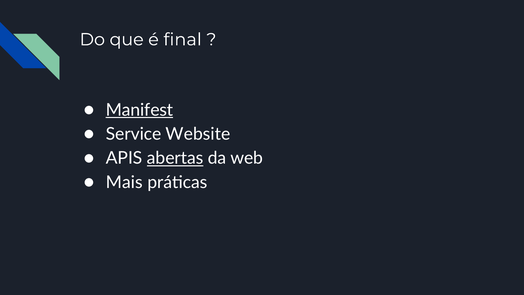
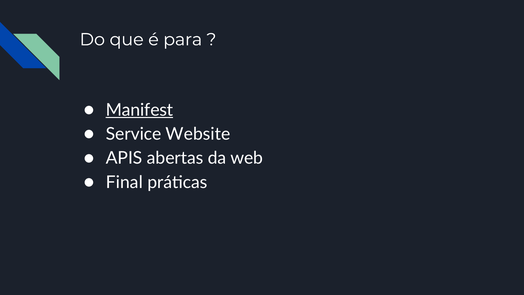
final: final -> para
abertas underline: present -> none
Mais: Mais -> Final
